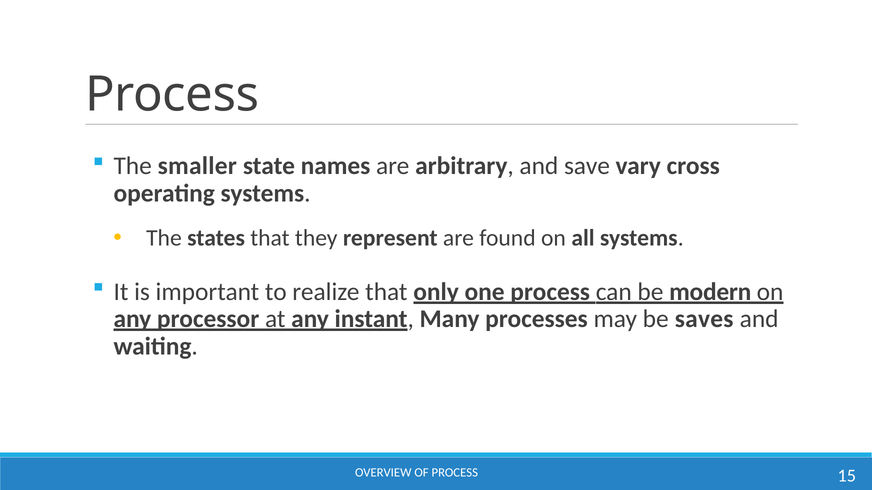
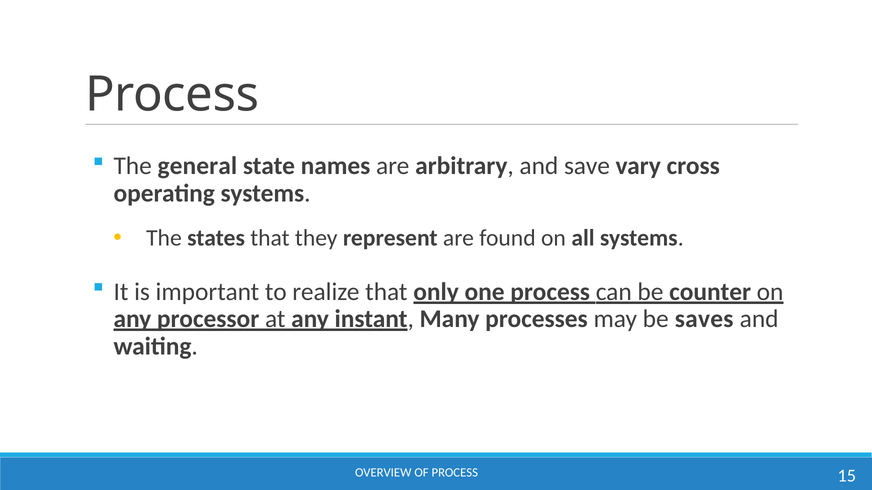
smaller: smaller -> general
modern: modern -> counter
